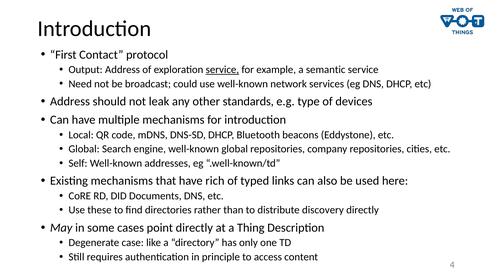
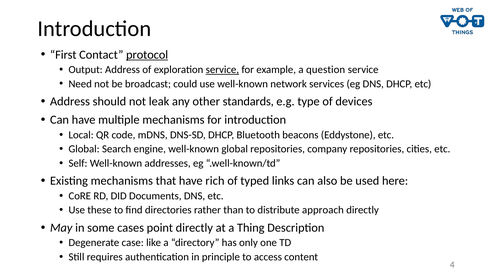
protocol underline: none -> present
semantic: semantic -> question
discovery: discovery -> approach
